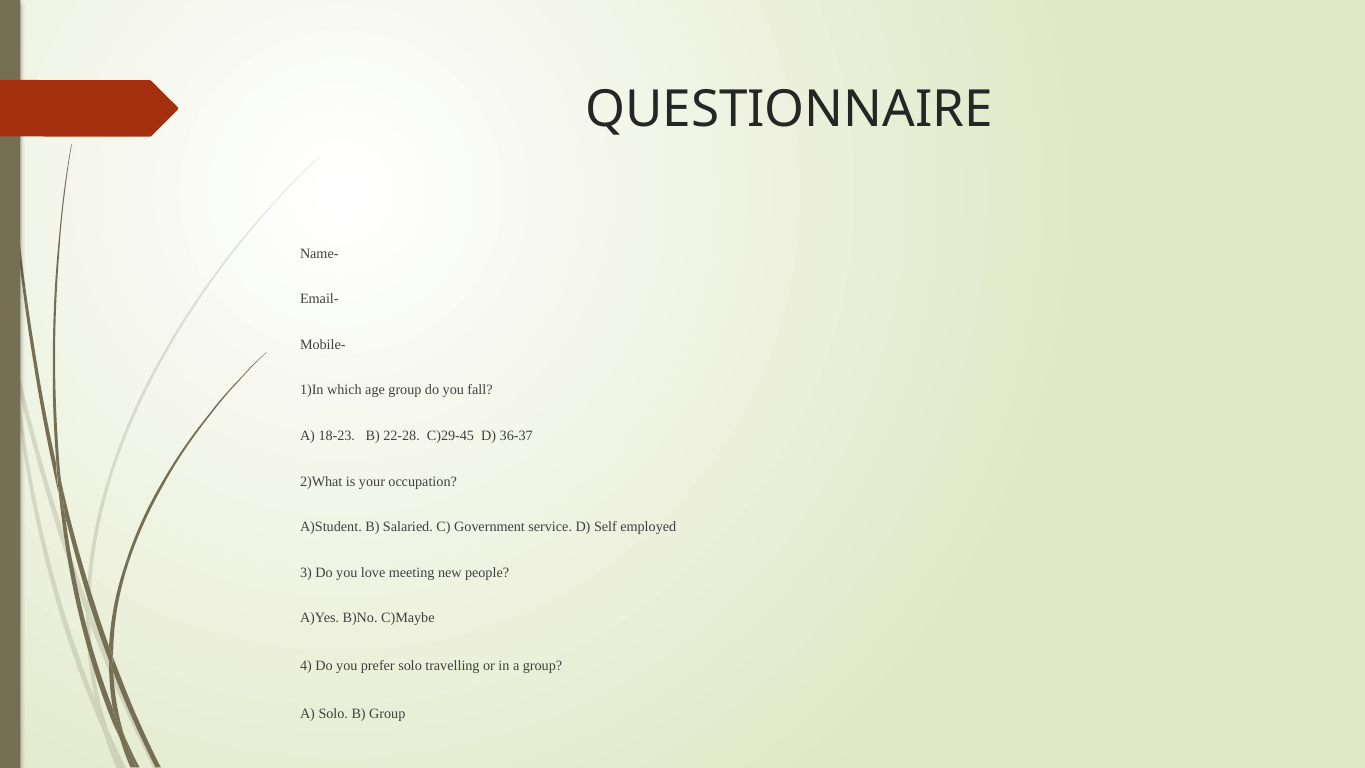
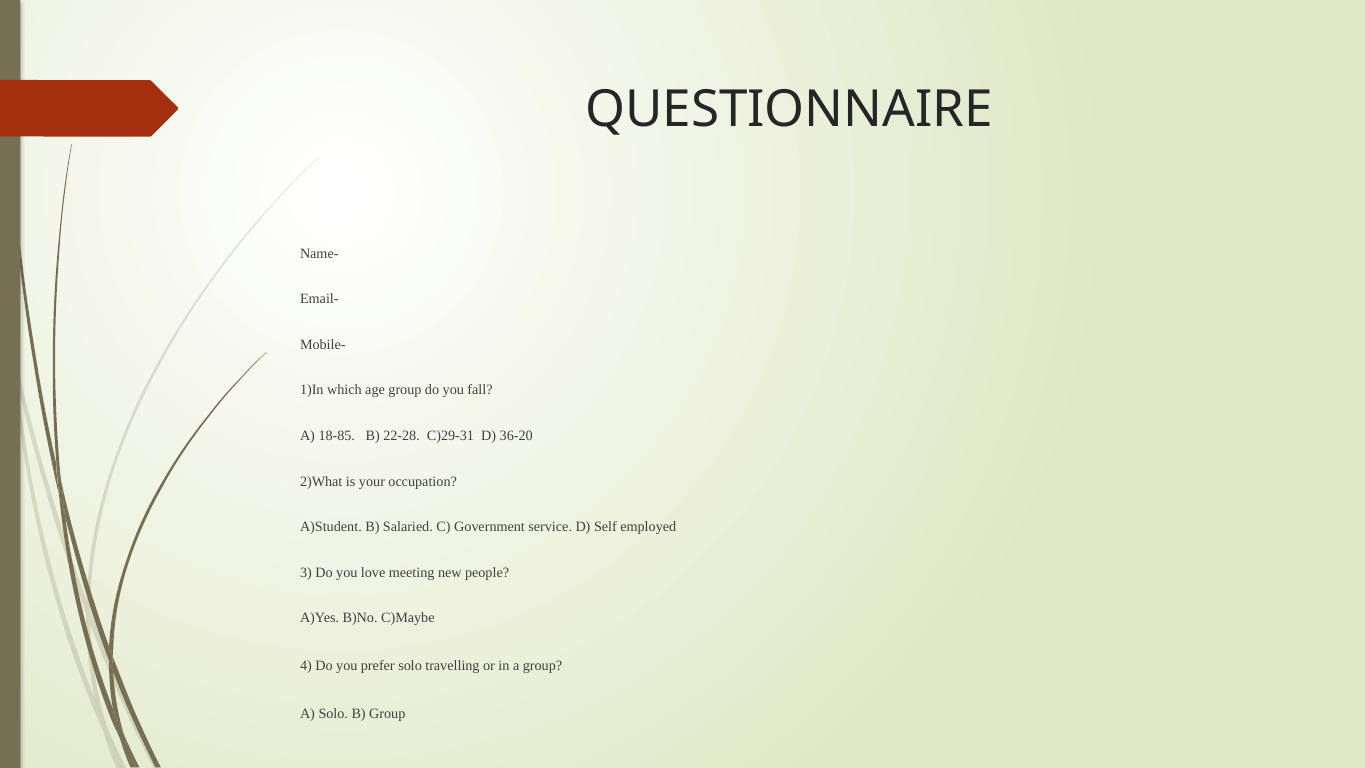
18-23: 18-23 -> 18-85
C)29-45: C)29-45 -> C)29-31
36-37: 36-37 -> 36-20
